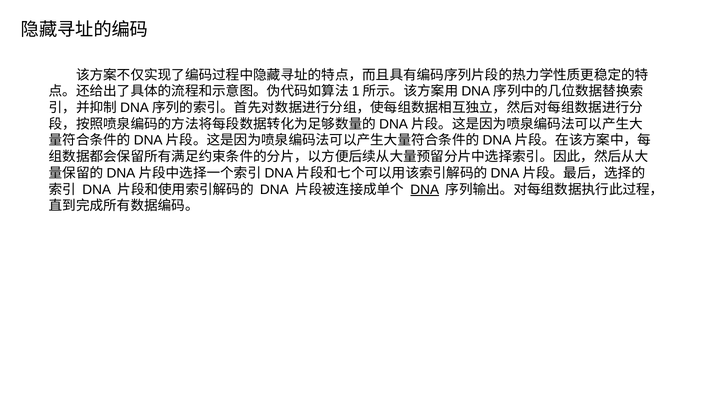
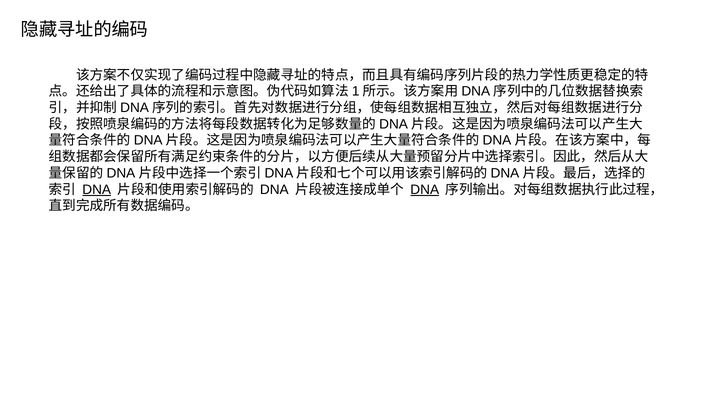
DNA at (97, 189) underline: none -> present
